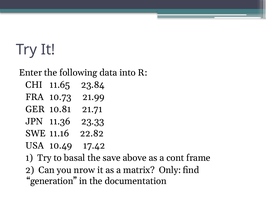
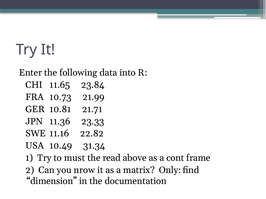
17.42: 17.42 -> 31.34
basal: basal -> must
save: save -> read
generation: generation -> dimension
